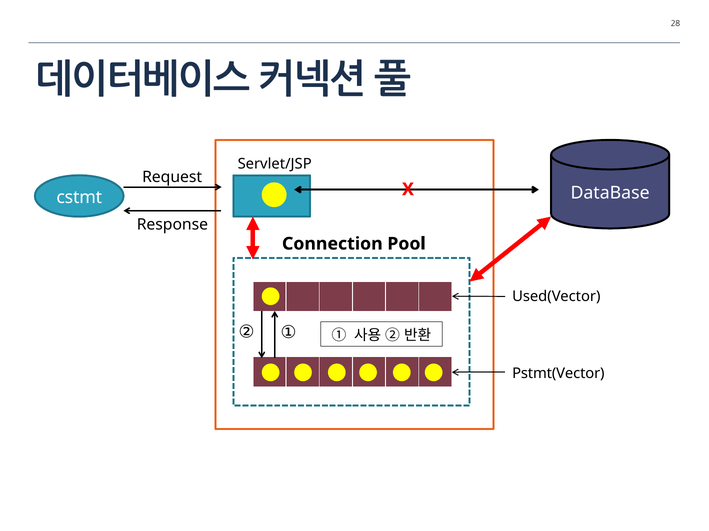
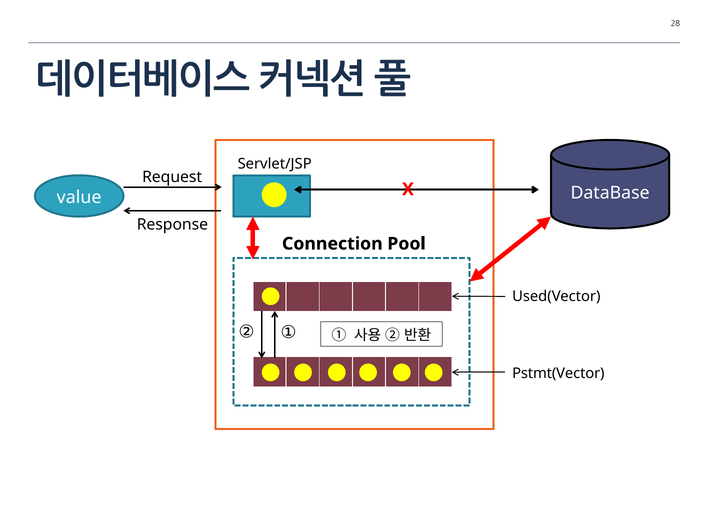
cstmt: cstmt -> value
